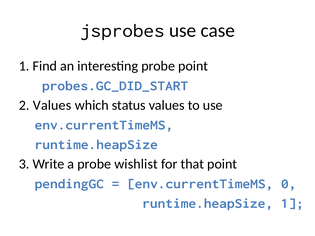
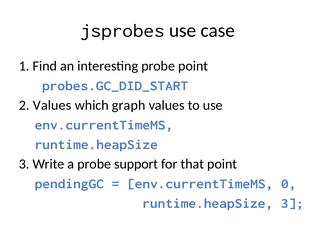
status: status -> graph
wishlist: wishlist -> support
1 at (292, 203): 1 -> 3
